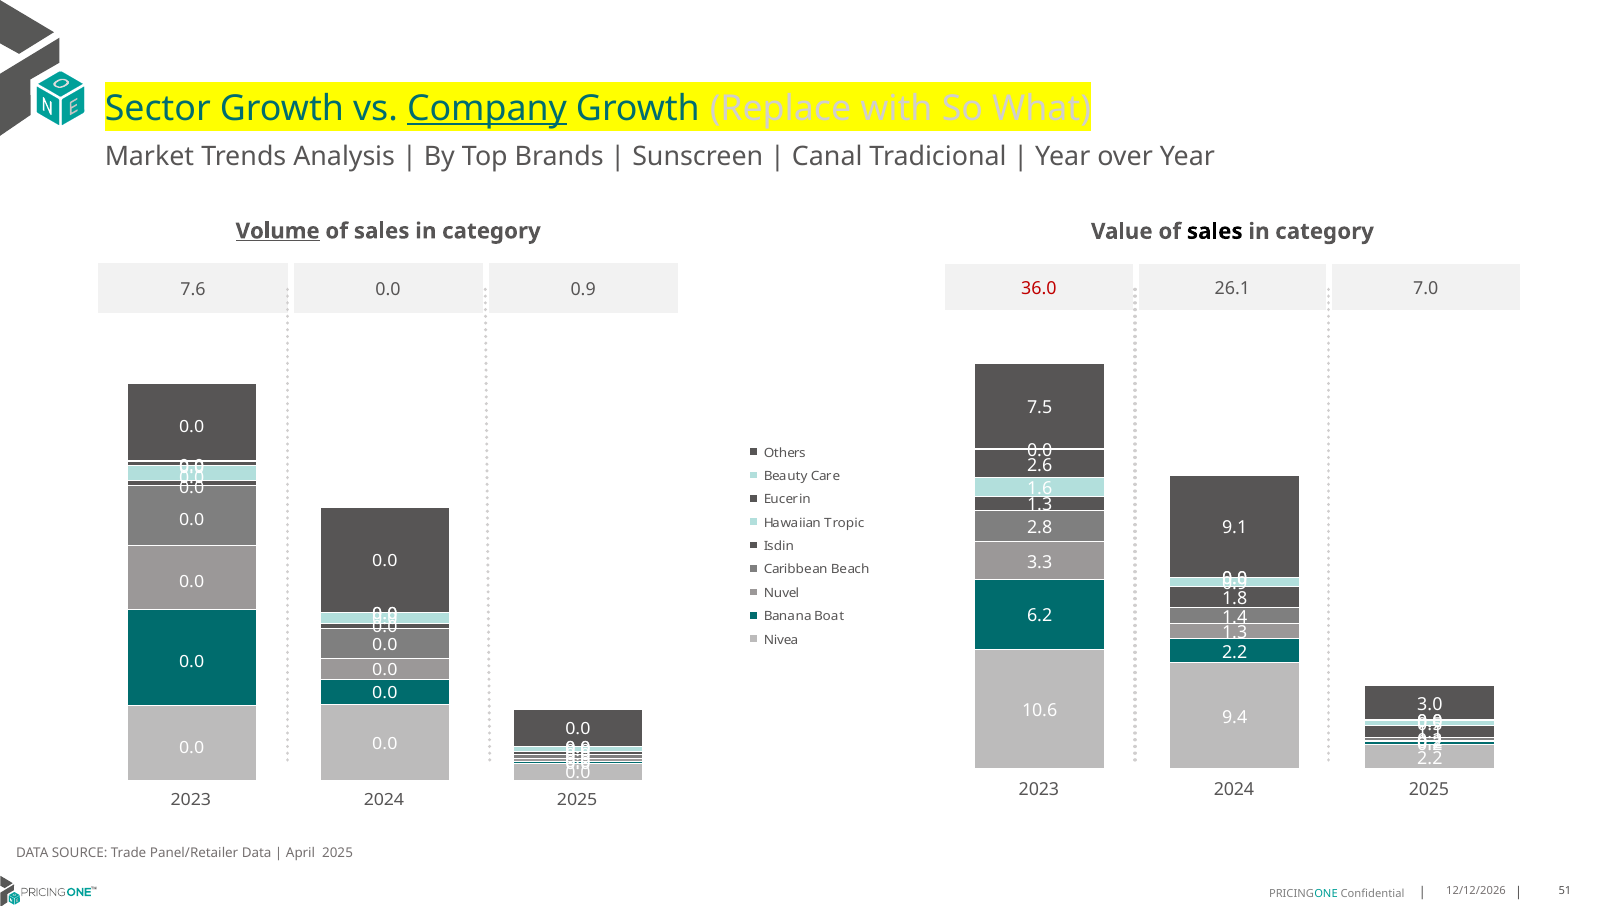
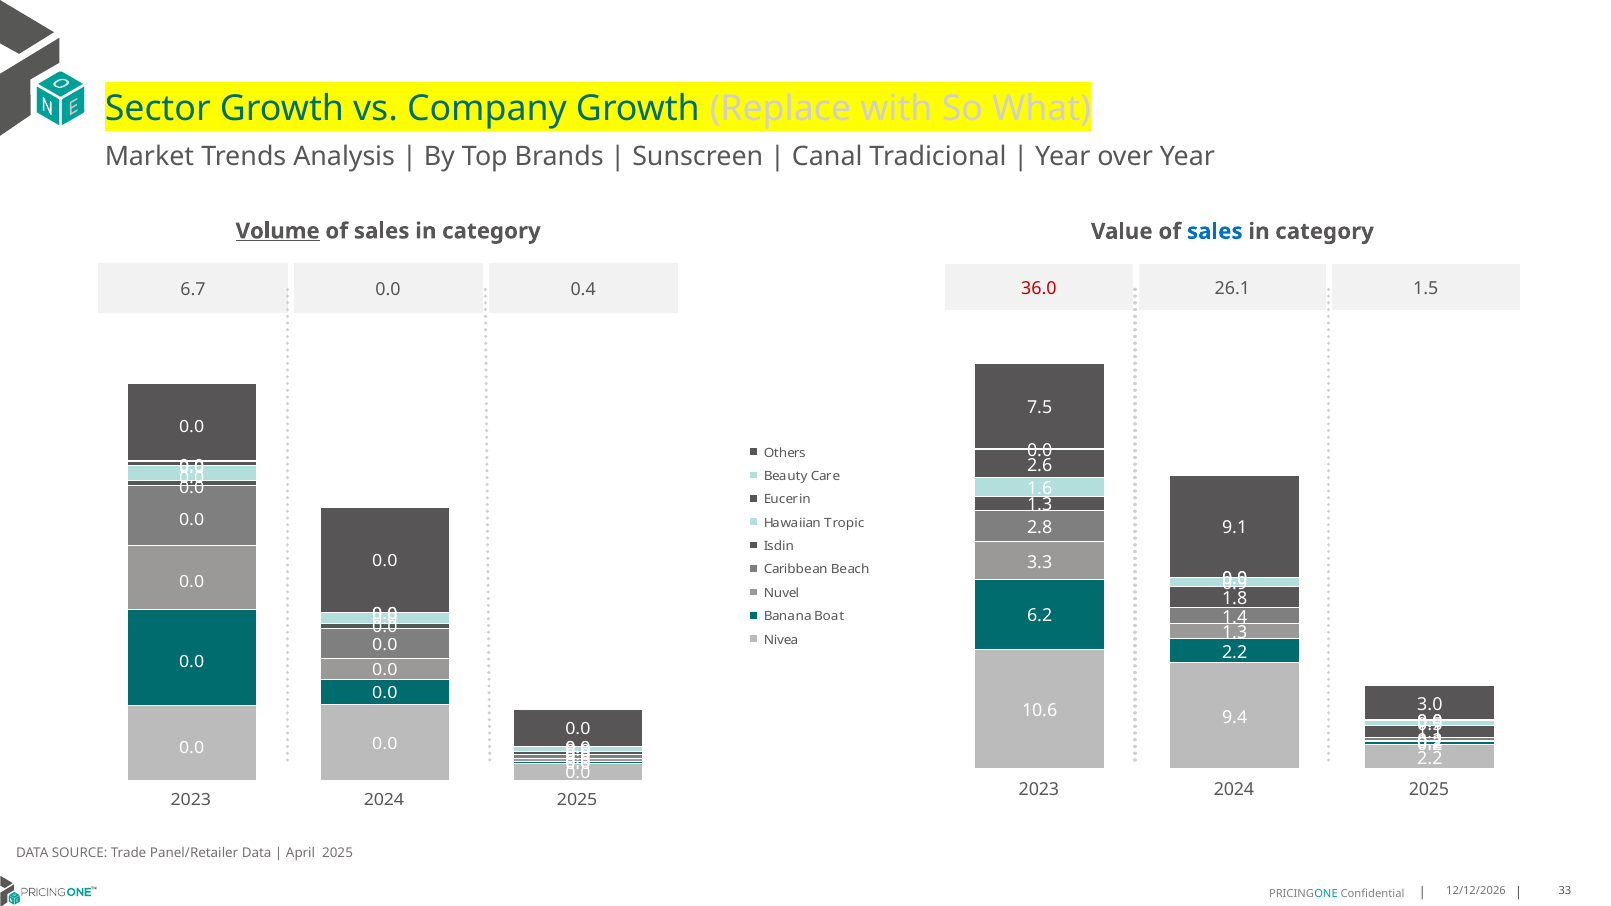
Company underline: present -> none
sales at (1215, 231) colour: black -> blue
7.0: 7.0 -> 1.5
7.6: 7.6 -> 6.7
0.0 0.9: 0.9 -> 0.4
51: 51 -> 33
